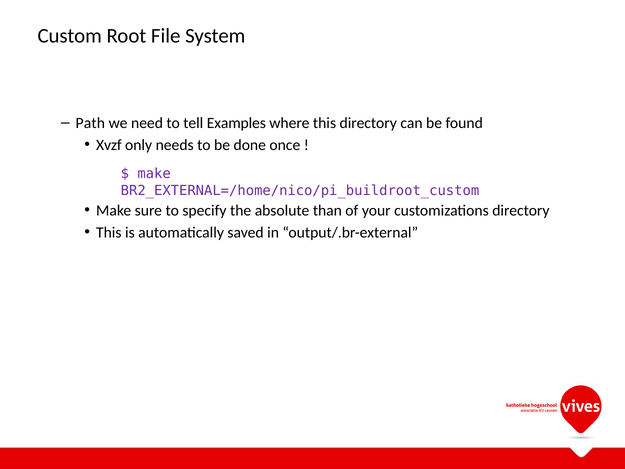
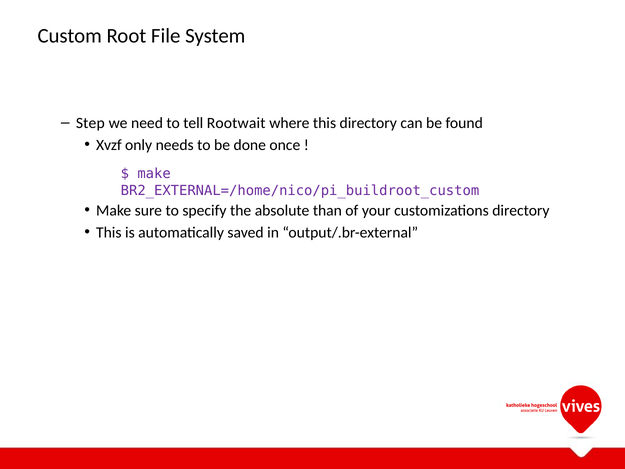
Path: Path -> Step
Examples: Examples -> Rootwait
